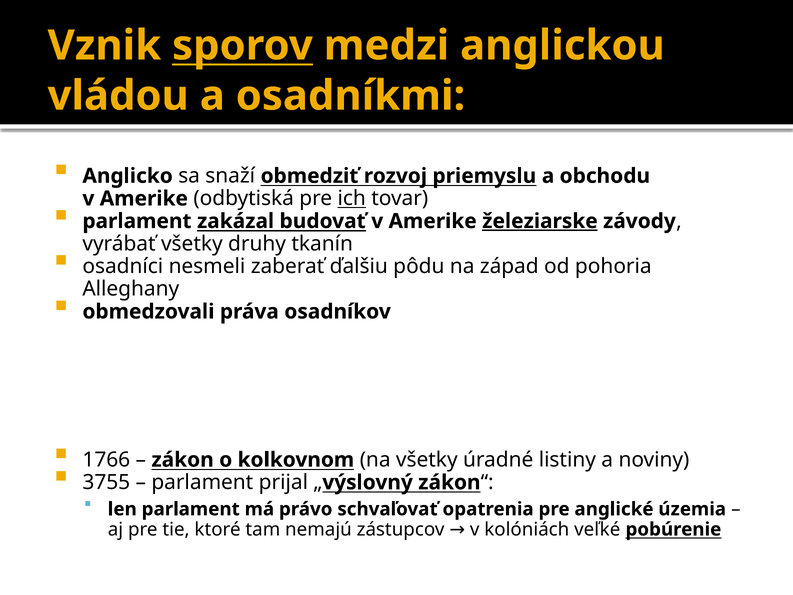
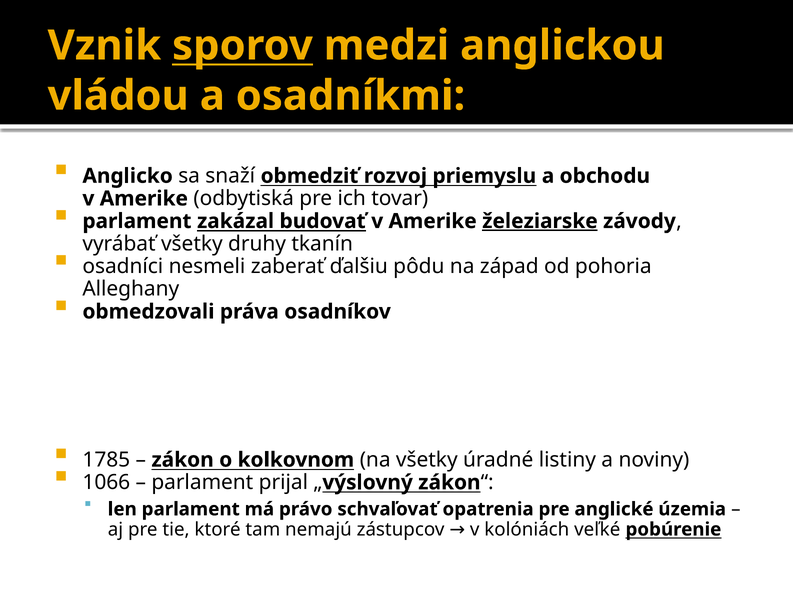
ich underline: present -> none
1766: 1766 -> 1785
3755: 3755 -> 1066
